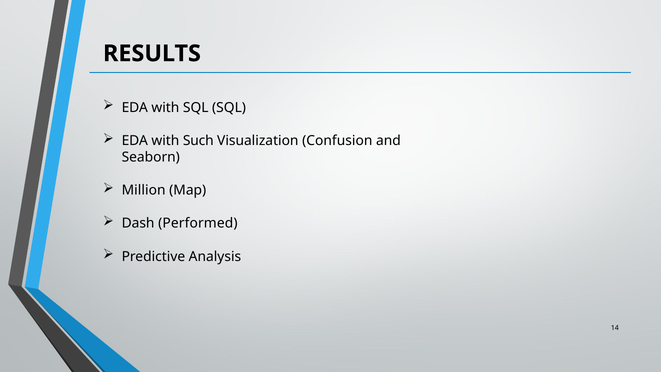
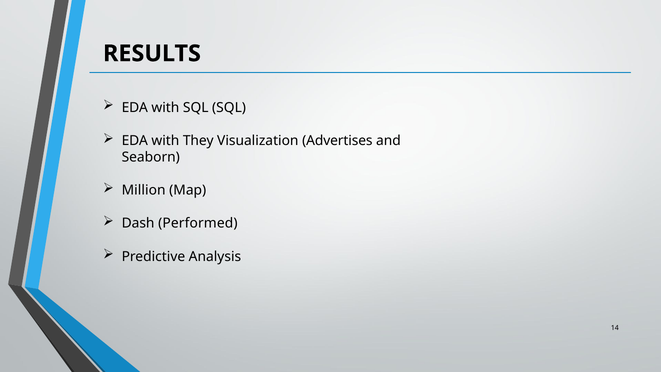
Such: Such -> They
Confusion: Confusion -> Advertises
